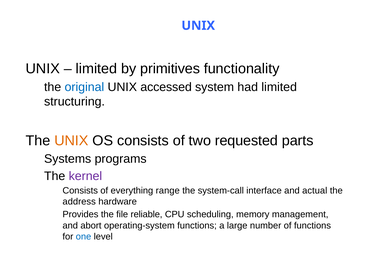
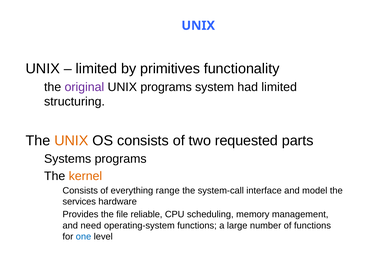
original colour: blue -> purple
UNIX accessed: accessed -> programs
kernel colour: purple -> orange
actual: actual -> model
address: address -> services
abort: abort -> need
